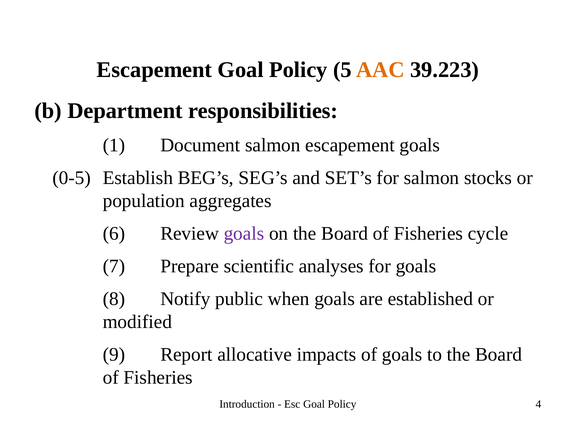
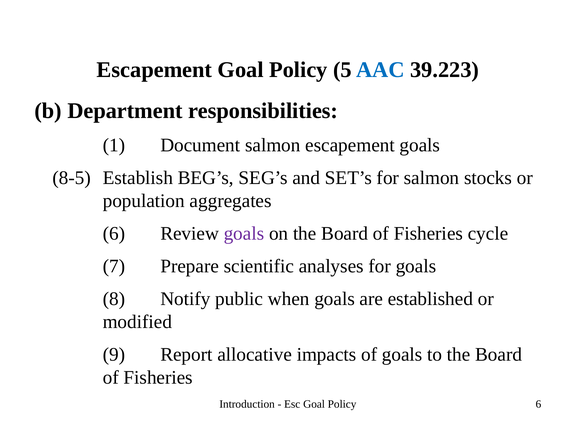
AAC colour: orange -> blue
0-5: 0-5 -> 8-5
Policy 4: 4 -> 6
